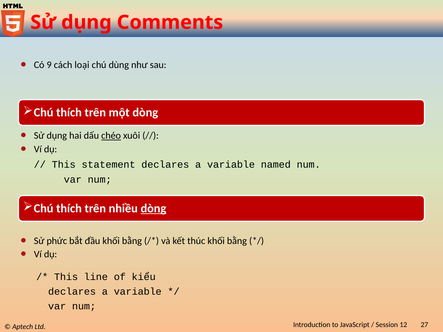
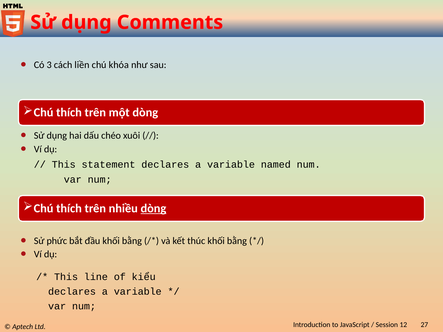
9: 9 -> 3
loại: loại -> liền
dùng: dùng -> khóa
chéo underline: present -> none
